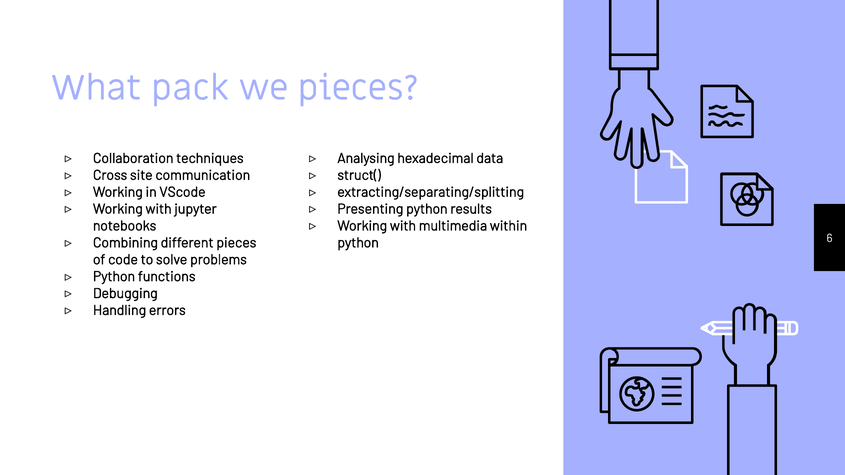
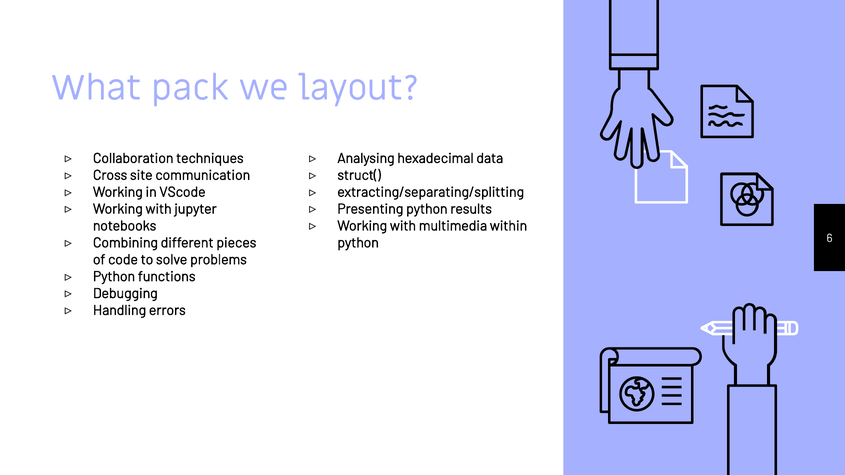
we pieces: pieces -> layout
